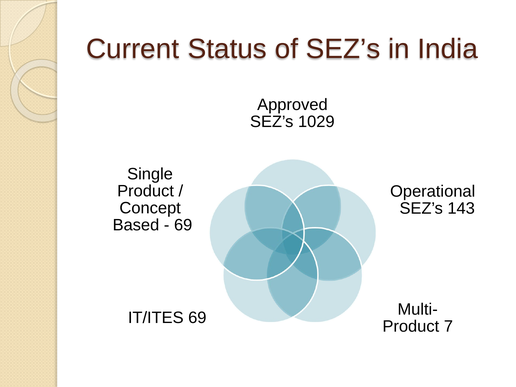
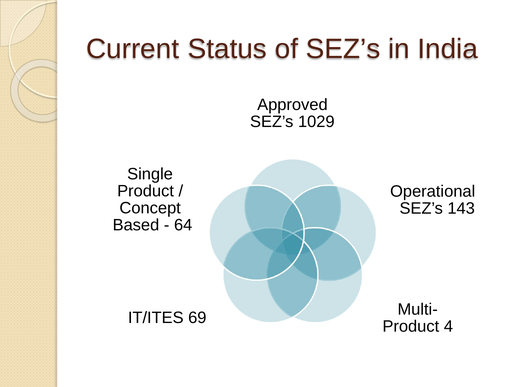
69 at (183, 225): 69 -> 64
7: 7 -> 4
